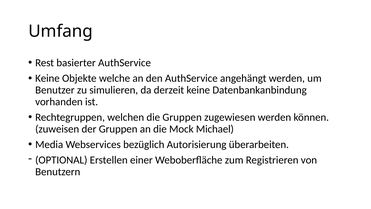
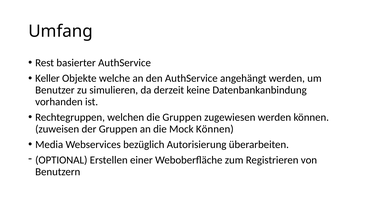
Keine at (47, 78): Keine -> Keller
Mock Michael: Michael -> Können
